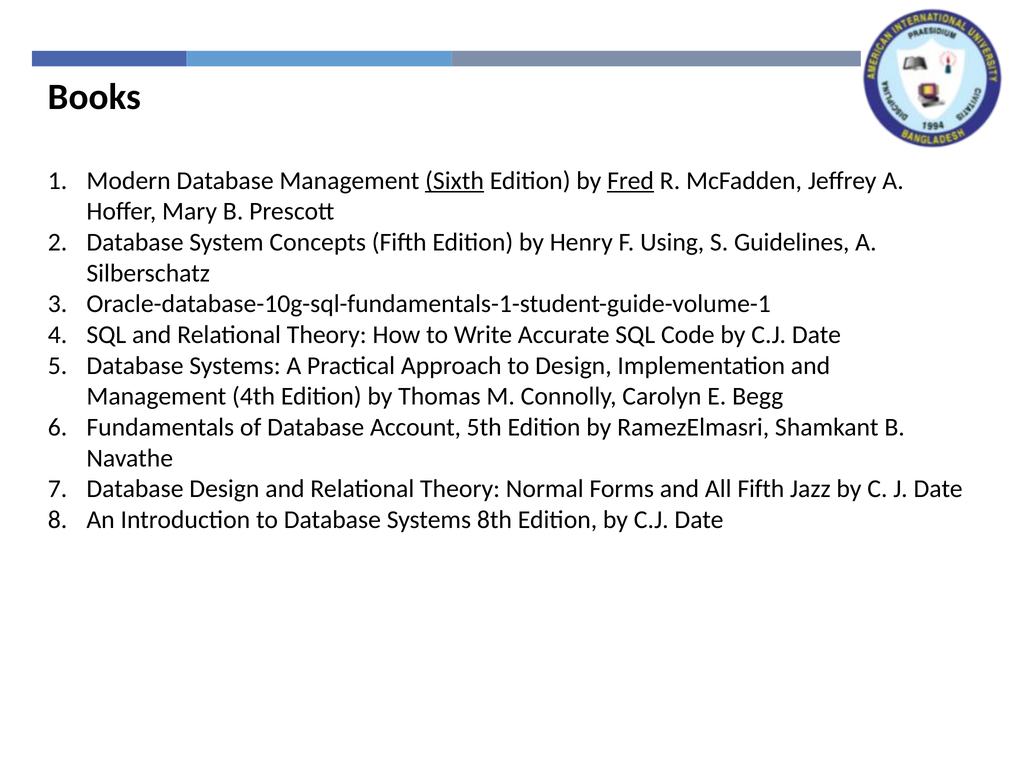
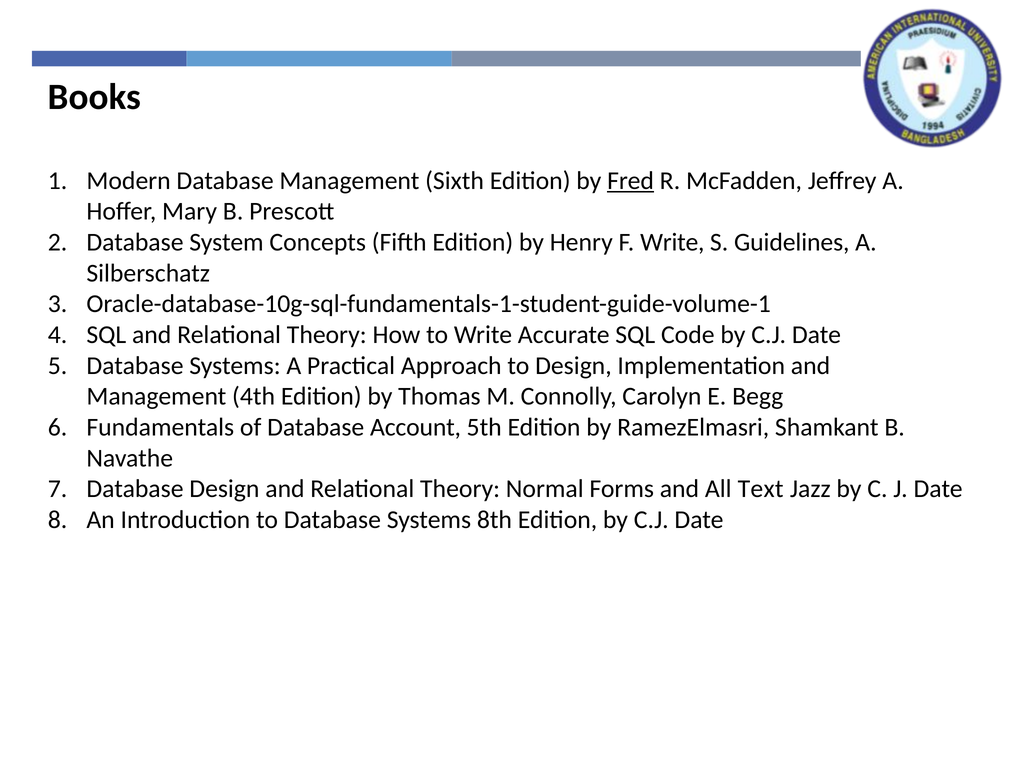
Sixth underline: present -> none
F Using: Using -> Write
All Fifth: Fifth -> Text
